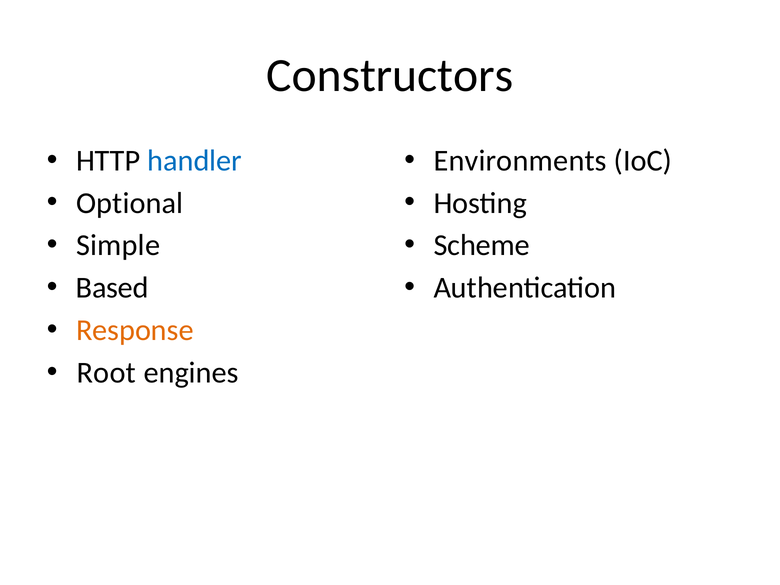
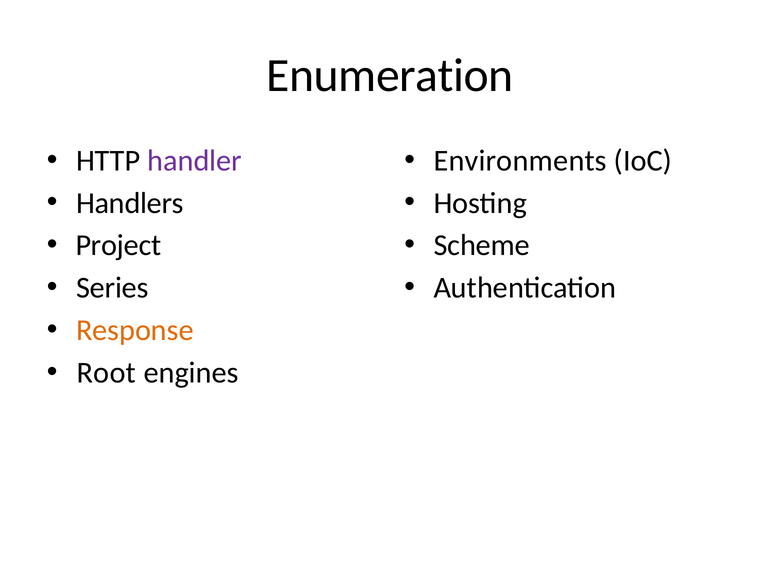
Constructors: Constructors -> Enumeration
handler colour: blue -> purple
Optional: Optional -> Handlers
Simple: Simple -> Project
Based: Based -> Series
